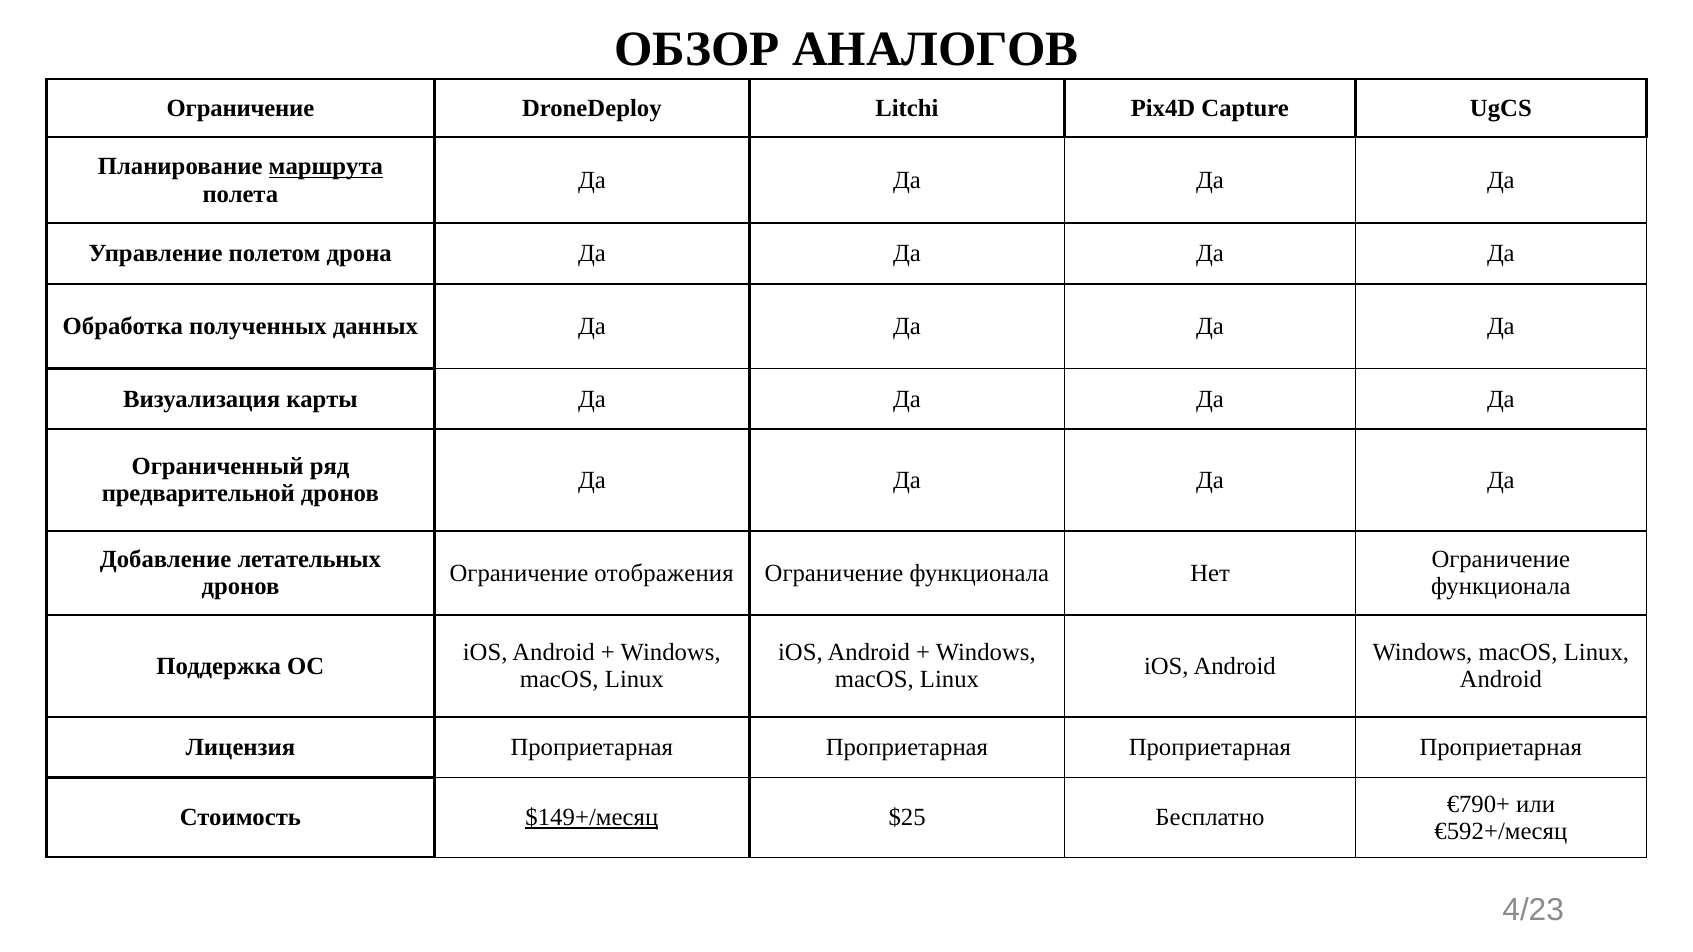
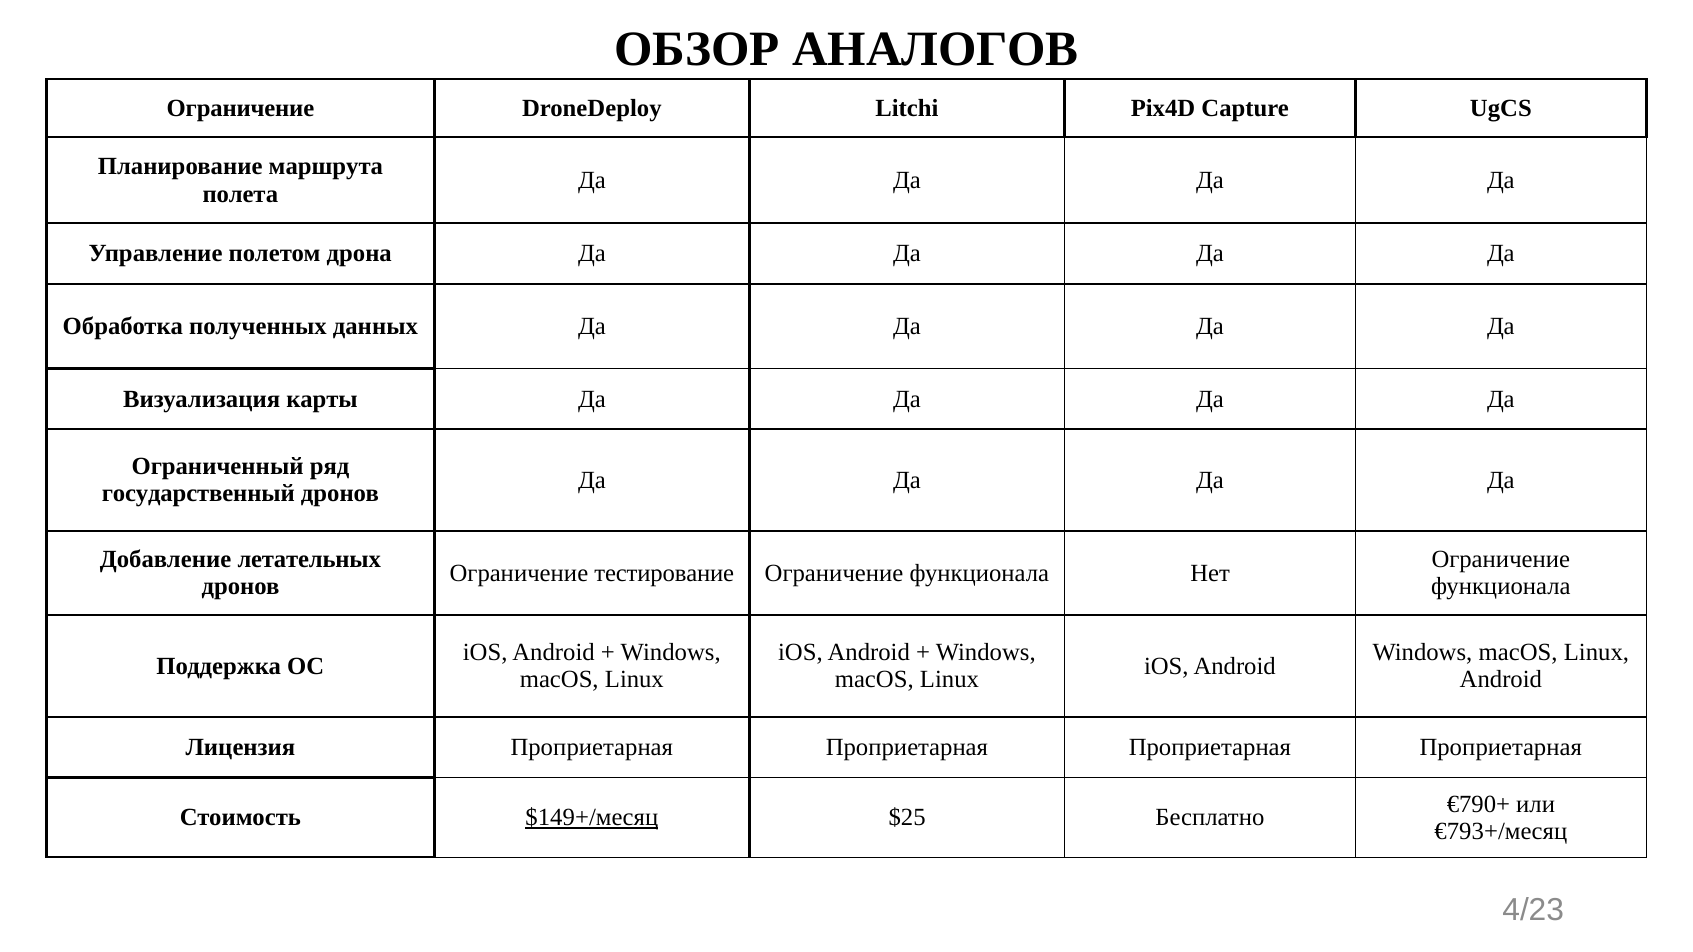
маршрута underline: present -> none
предварительной: предварительной -> государственный
отображения: отображения -> тестирование
€592+/месяц: €592+/месяц -> €793+/месяц
